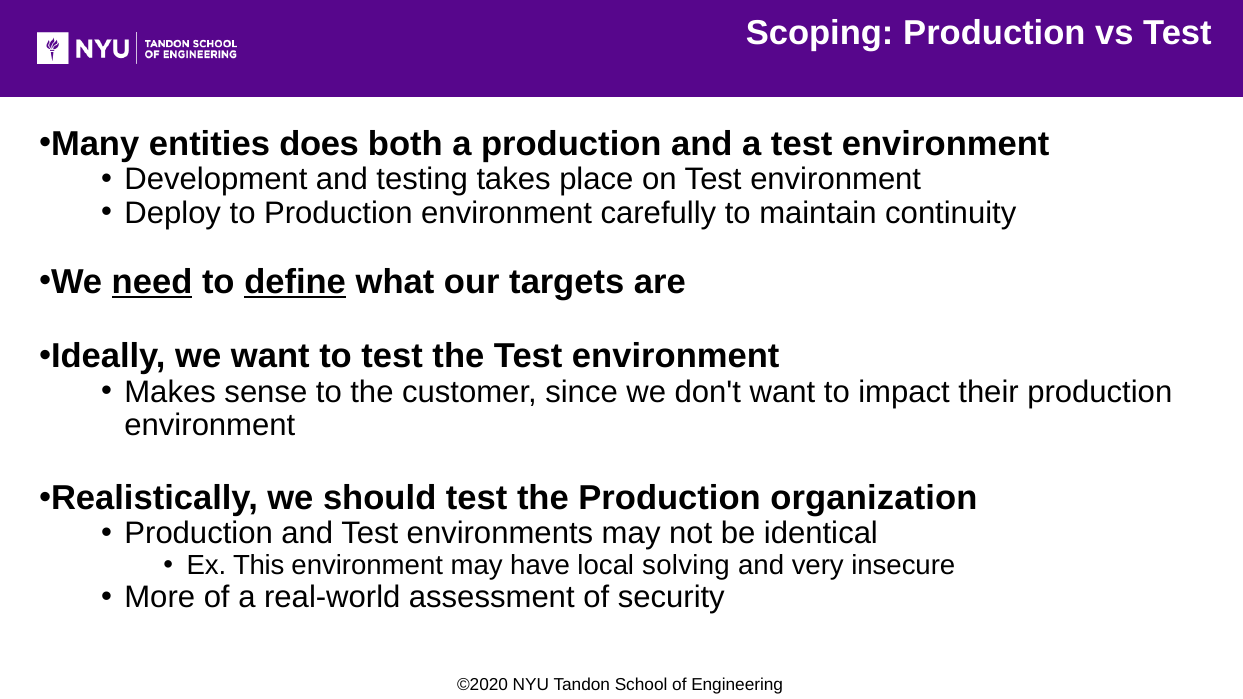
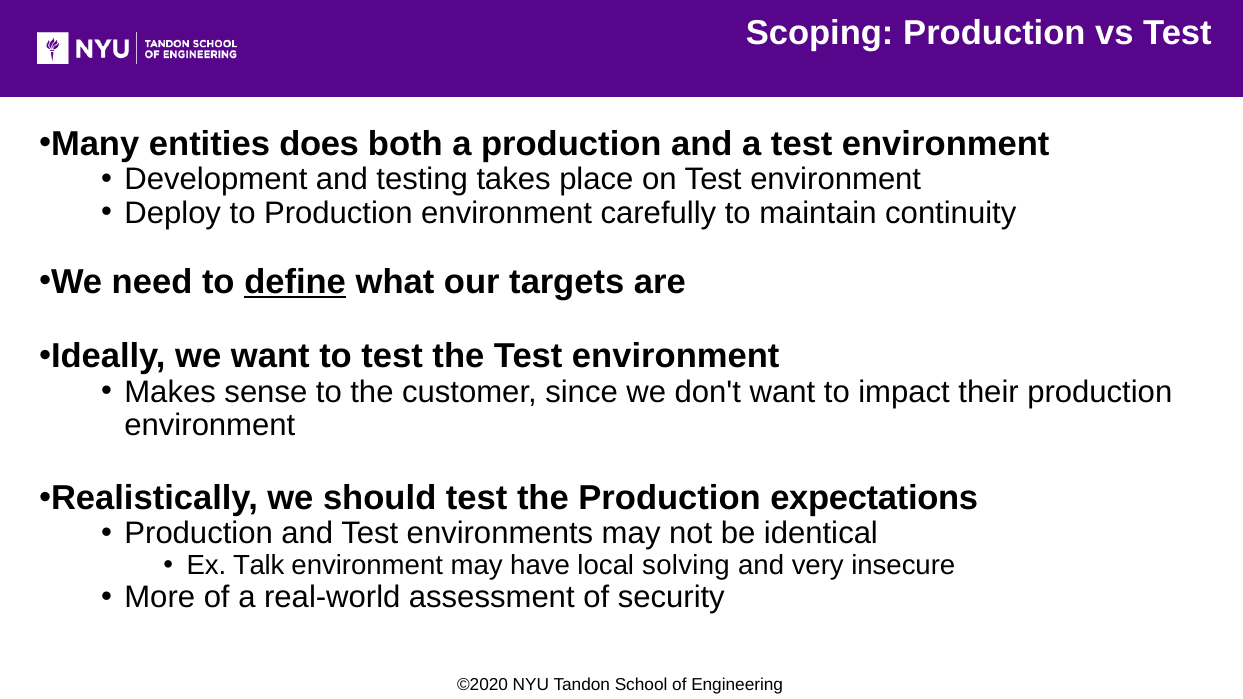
need underline: present -> none
organization: organization -> expectations
This: This -> Talk
